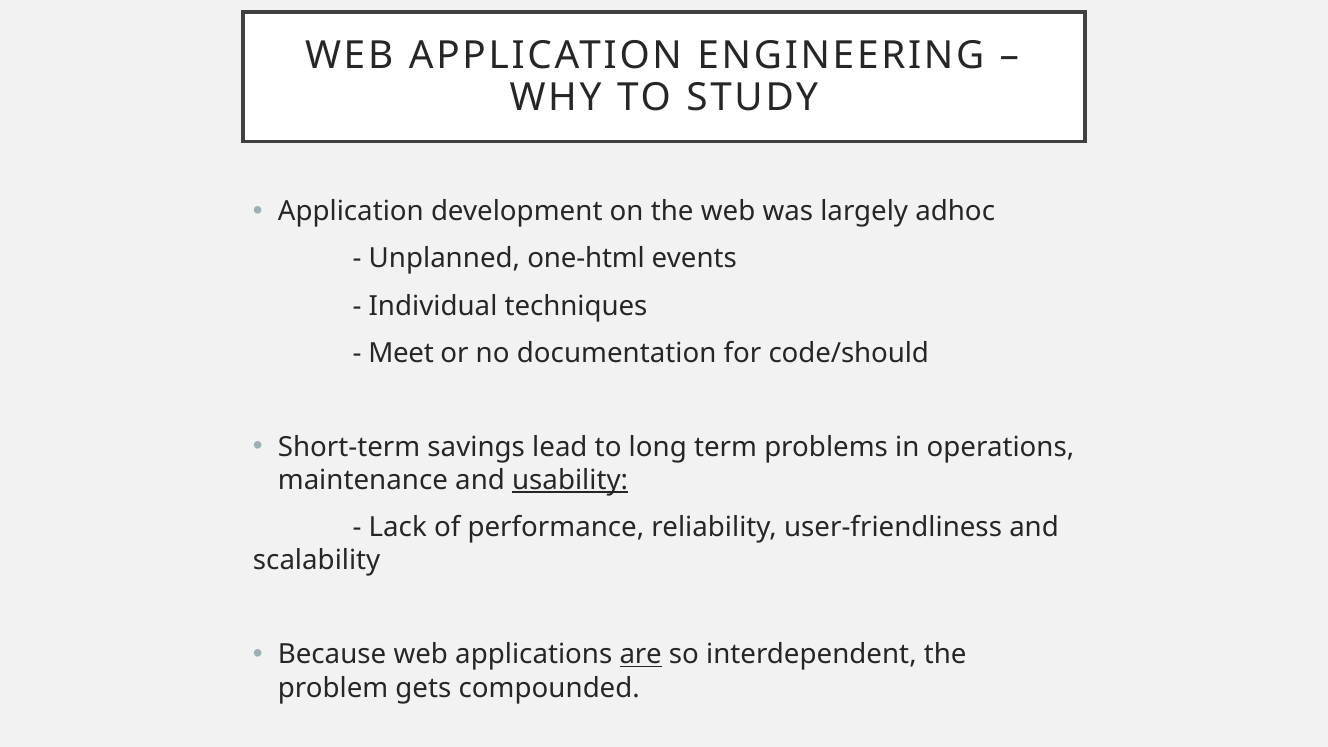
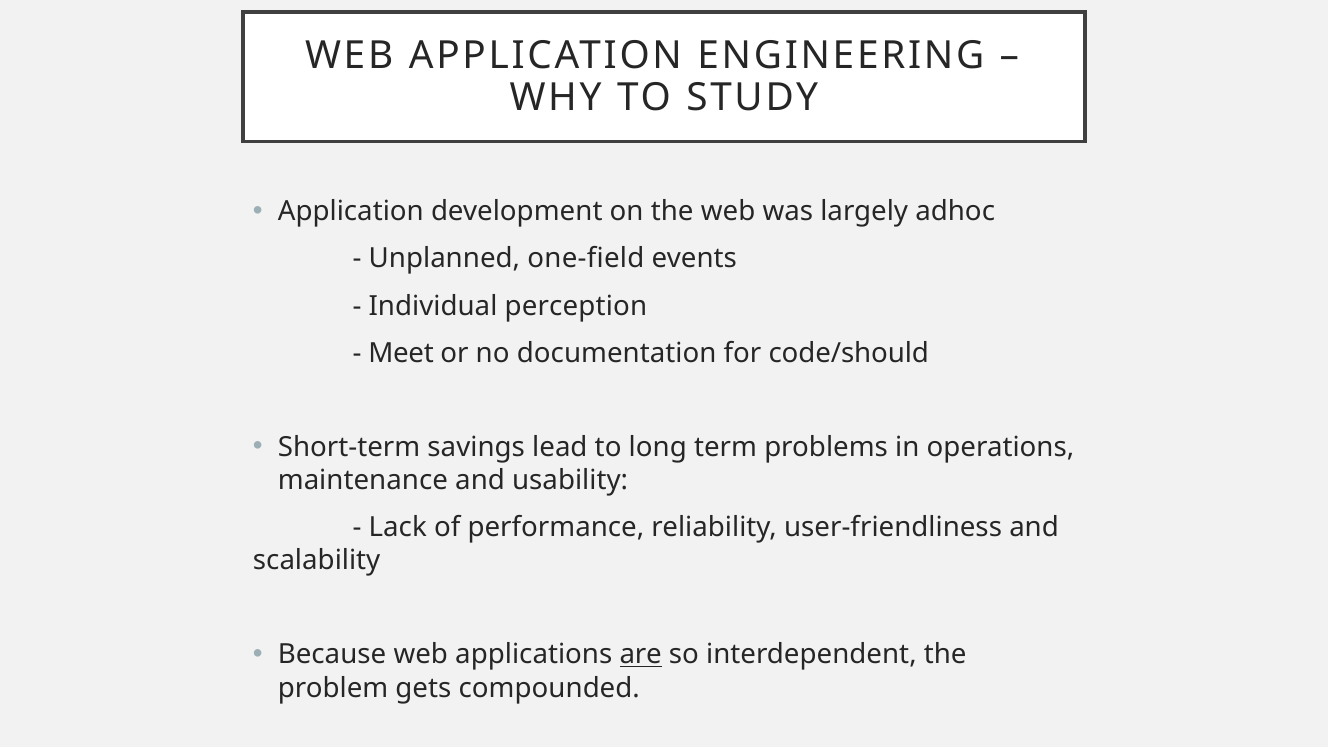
one-html: one-html -> one-field
techniques: techniques -> perception
usability underline: present -> none
